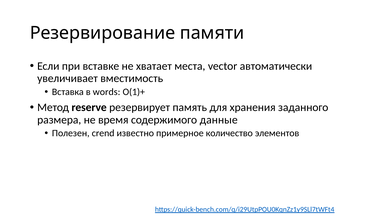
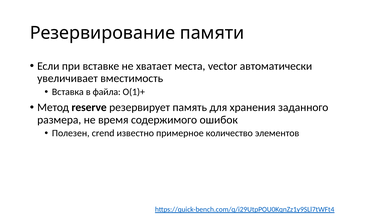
words: words -> файла
данные: данные -> ошибок
